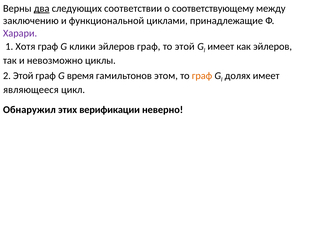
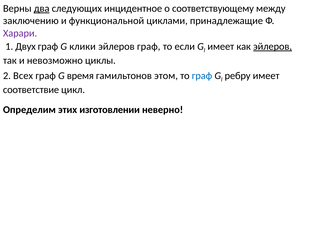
соответствии: соответствии -> инцидентное
Хотя: Хотя -> Двух
то этой: этой -> если
эйлеров at (273, 46) underline: none -> present
2 Этой: Этой -> Всех
граф at (202, 76) colour: orange -> blue
долях: долях -> ребру
являющееся: являющееся -> соответствие
Обнаружил: Обнаружил -> Определим
верификации: верификации -> изготовлении
